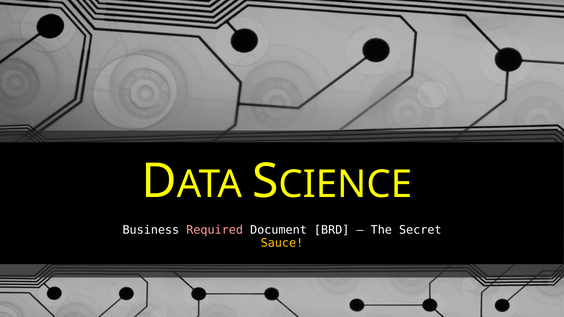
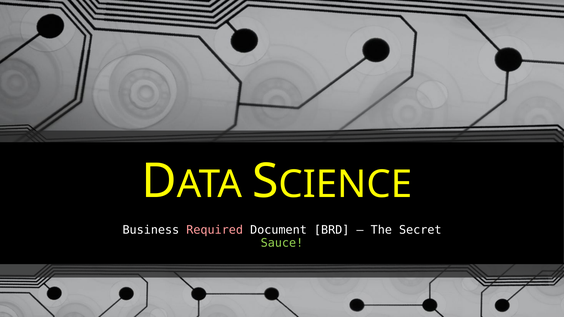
Sauce colour: yellow -> light green
